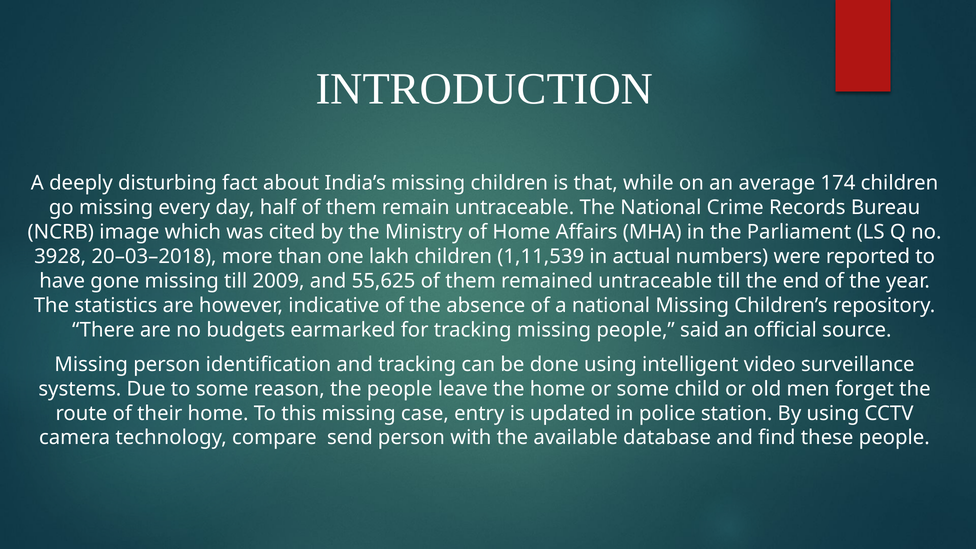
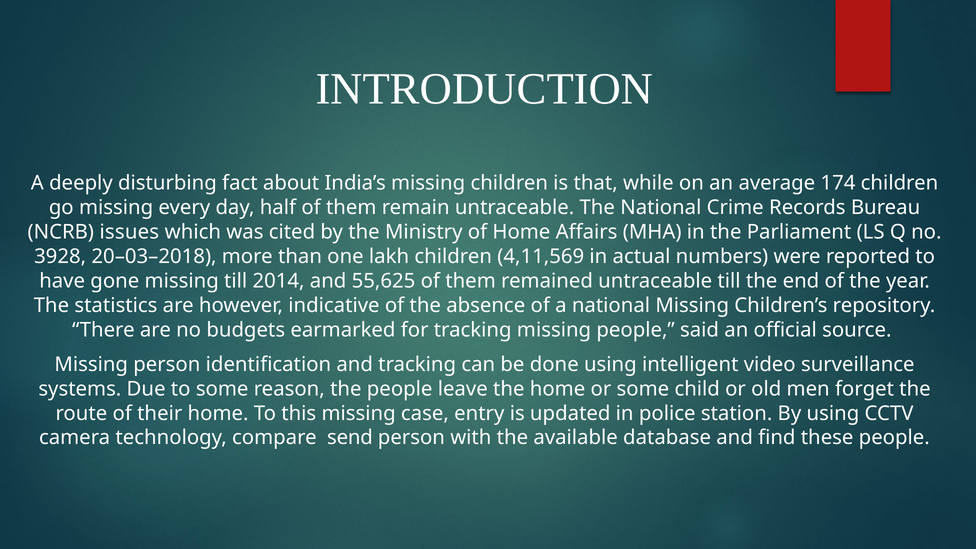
image: image -> issues
1,11,539: 1,11,539 -> 4,11,569
2009: 2009 -> 2014
